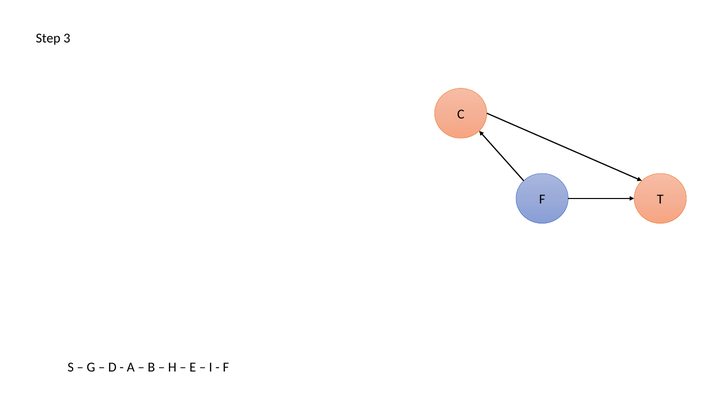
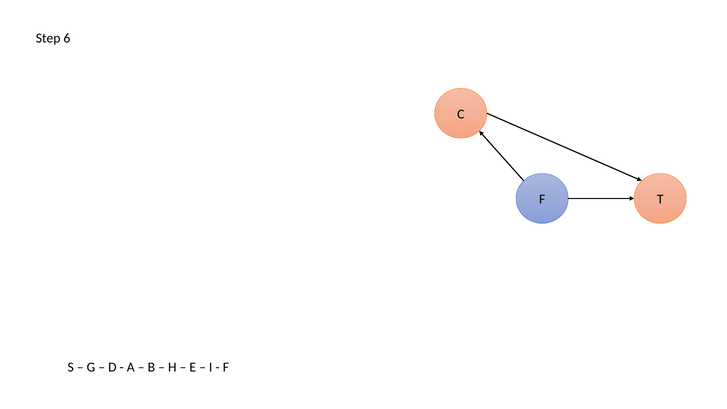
3: 3 -> 6
